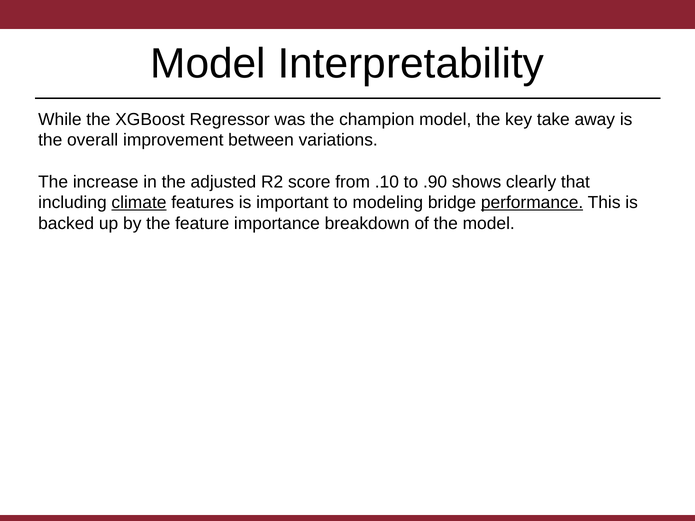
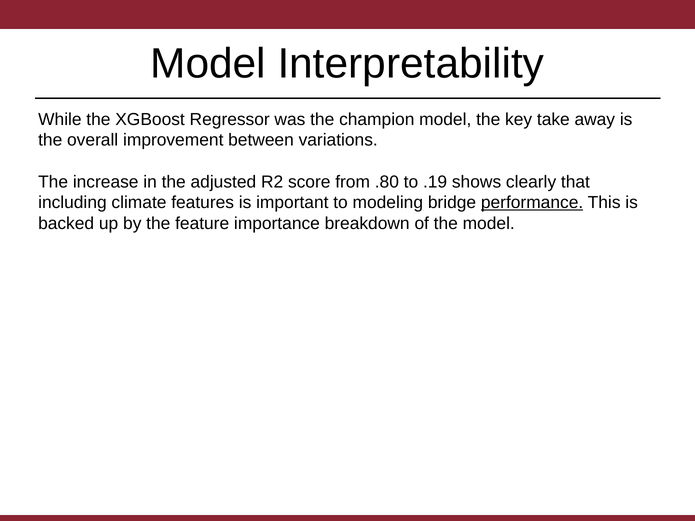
.10: .10 -> .80
.90: .90 -> .19
climate underline: present -> none
